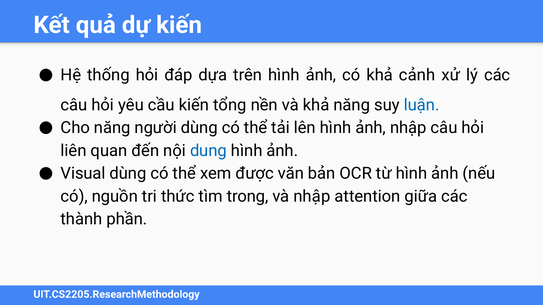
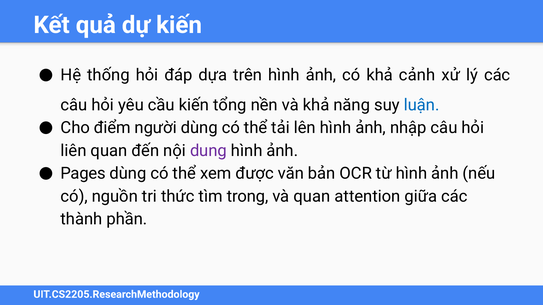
Cho năng: năng -> điểm
dung colour: blue -> purple
Visual: Visual -> Pages
và nhập: nhập -> quan
